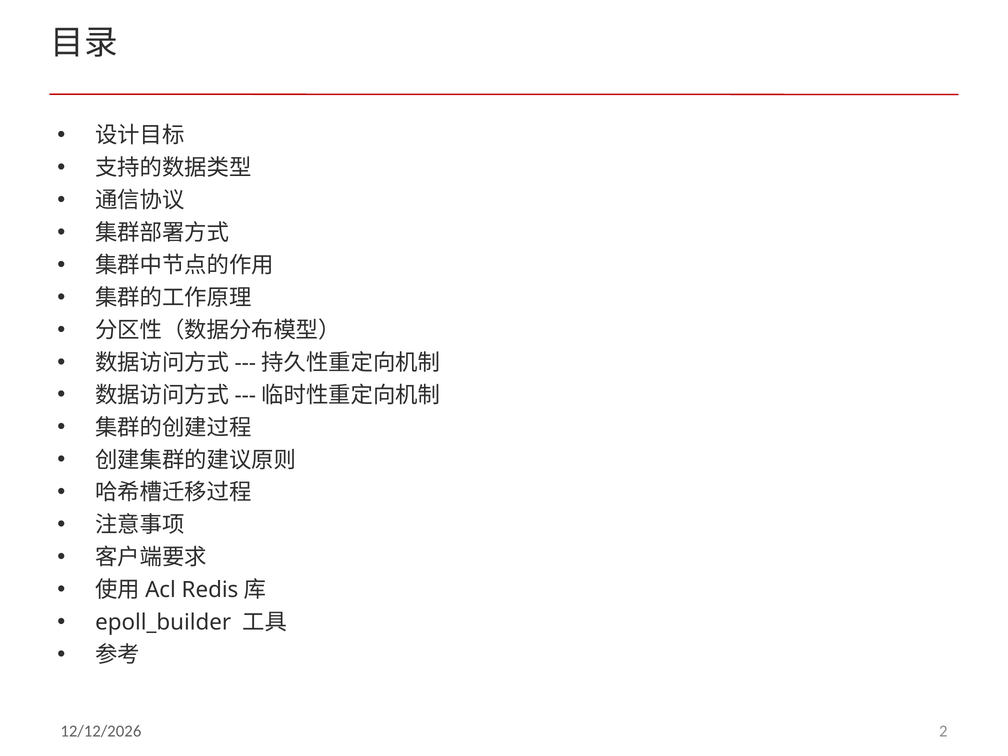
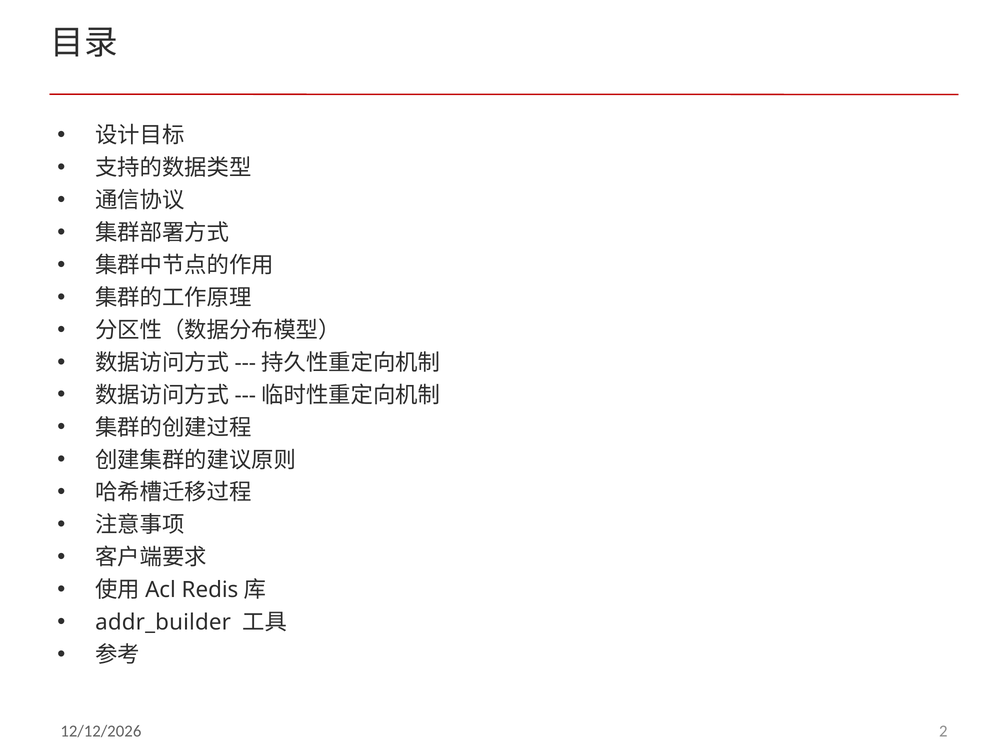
epoll_builder: epoll_builder -> addr_builder
